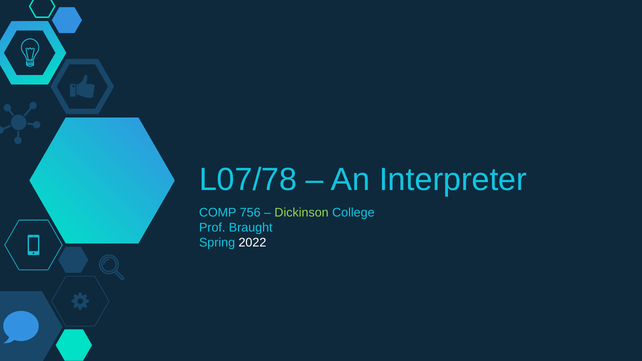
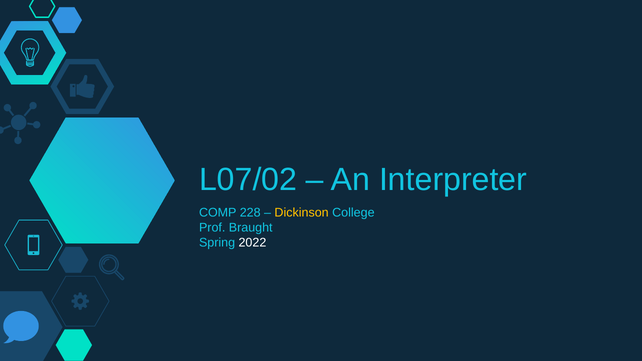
L07/78: L07/78 -> L07/02
756: 756 -> 228
Dickinson colour: light green -> yellow
